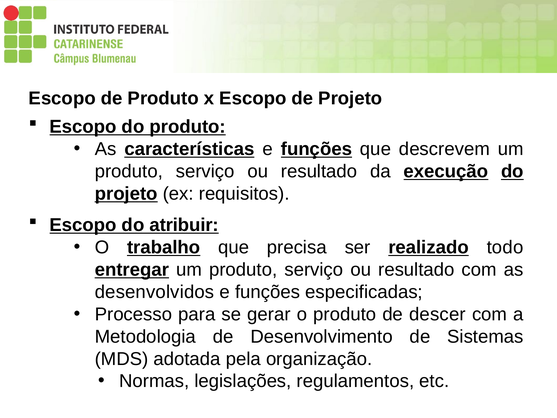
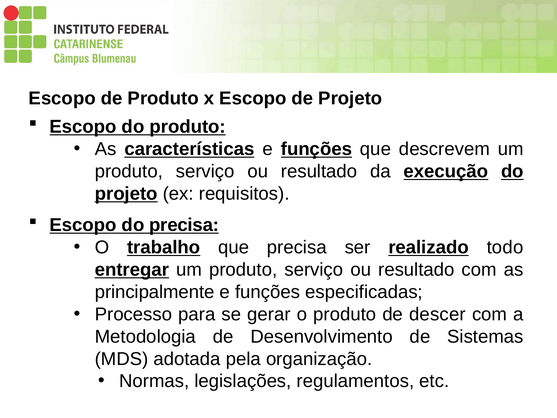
do atribuir: atribuir -> precisa
desenvolvidos: desenvolvidos -> principalmente
